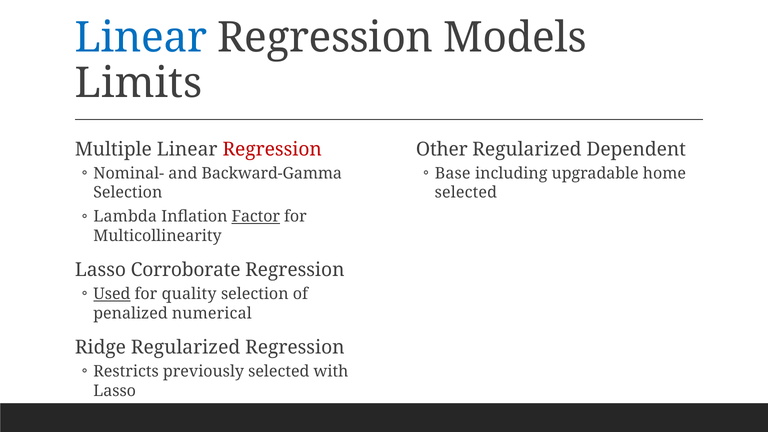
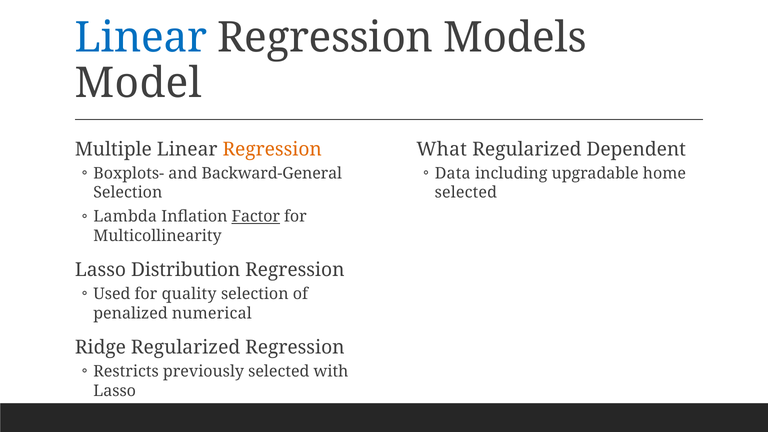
Limits: Limits -> Model
Regression at (272, 149) colour: red -> orange
Other: Other -> What
Nominal-: Nominal- -> Boxplots-
Backward-Gamma: Backward-Gamma -> Backward-General
Base: Base -> Data
Corroborate: Corroborate -> Distribution
Used underline: present -> none
